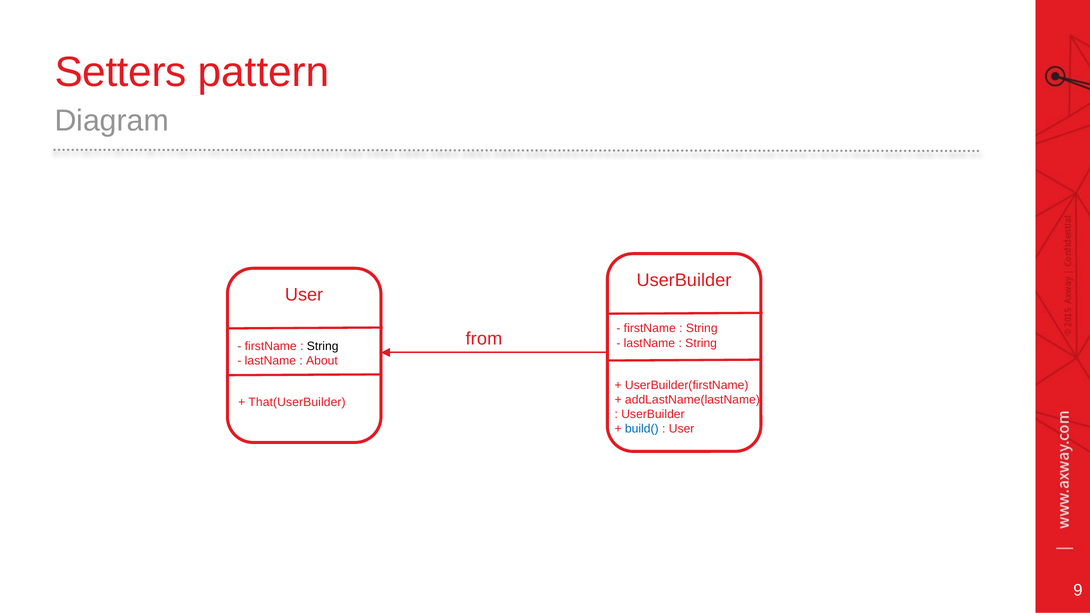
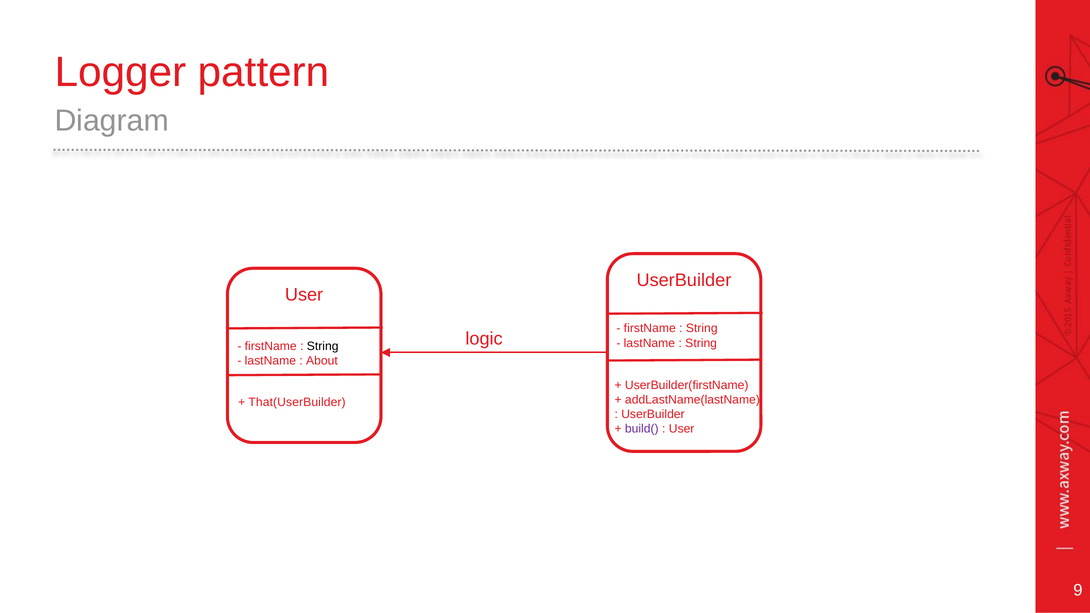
Setters: Setters -> Logger
from: from -> logic
build( colour: blue -> purple
